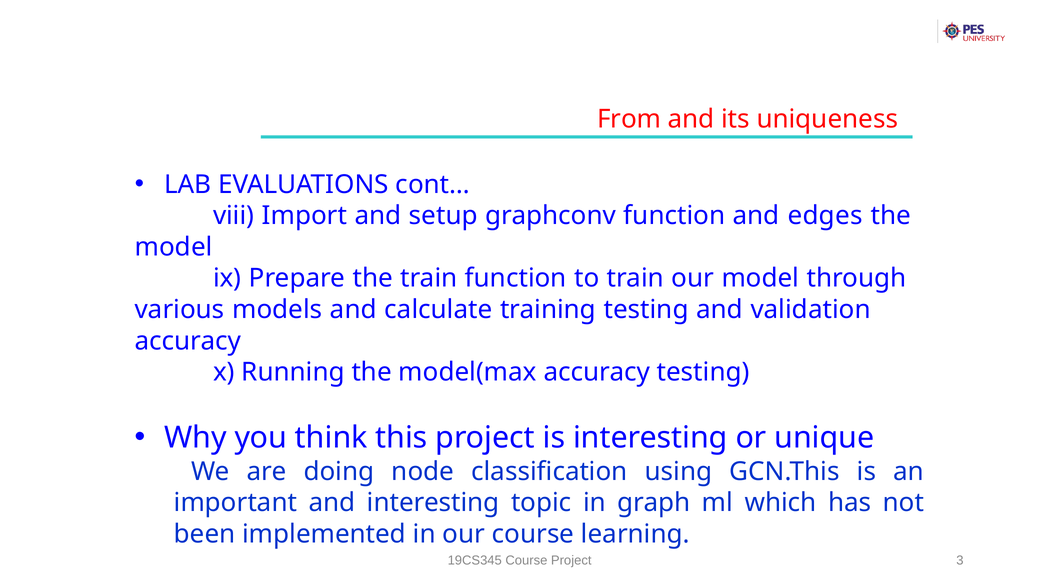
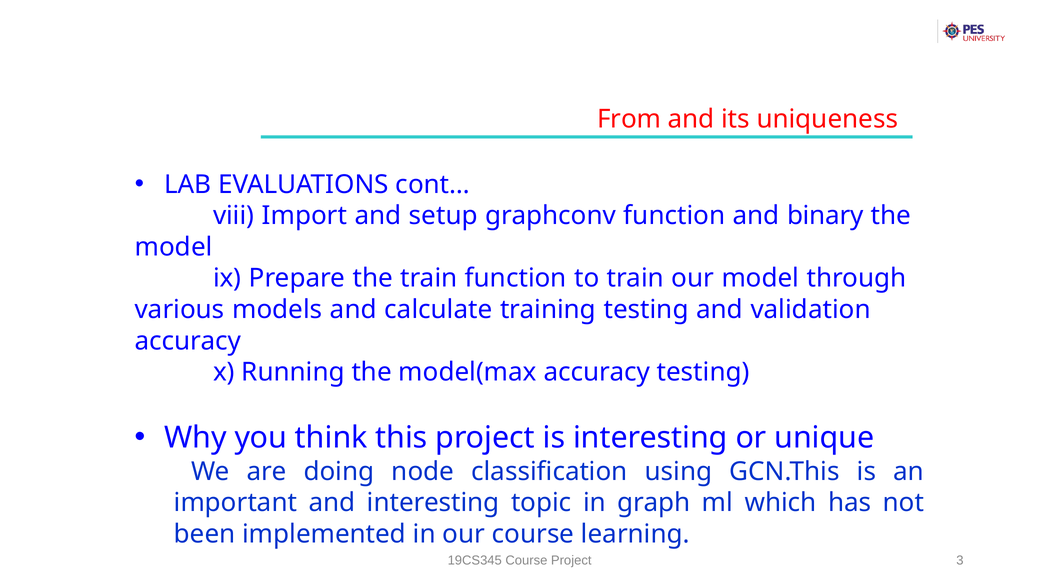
edges: edges -> binary
